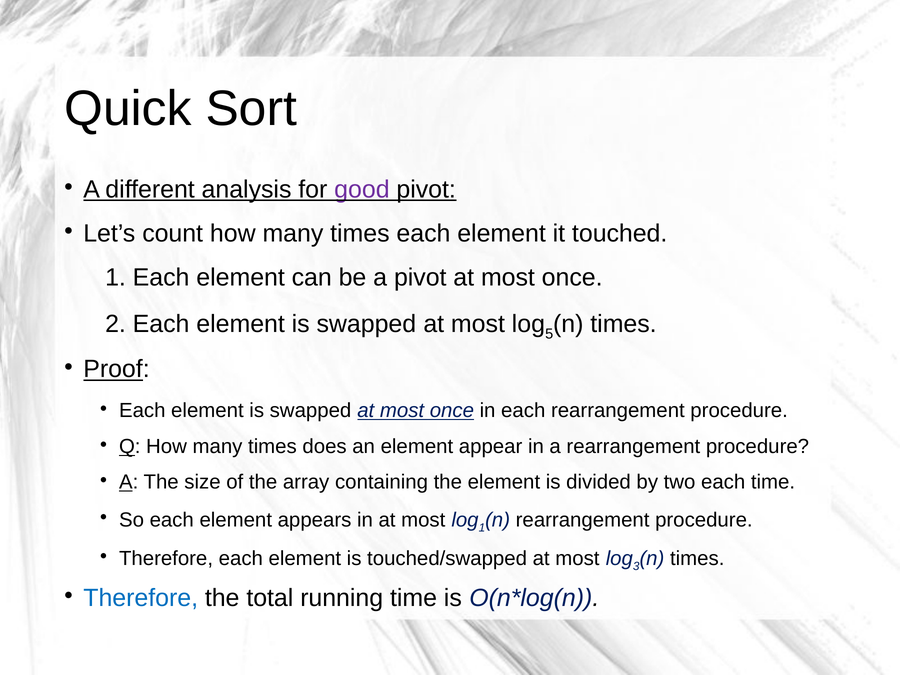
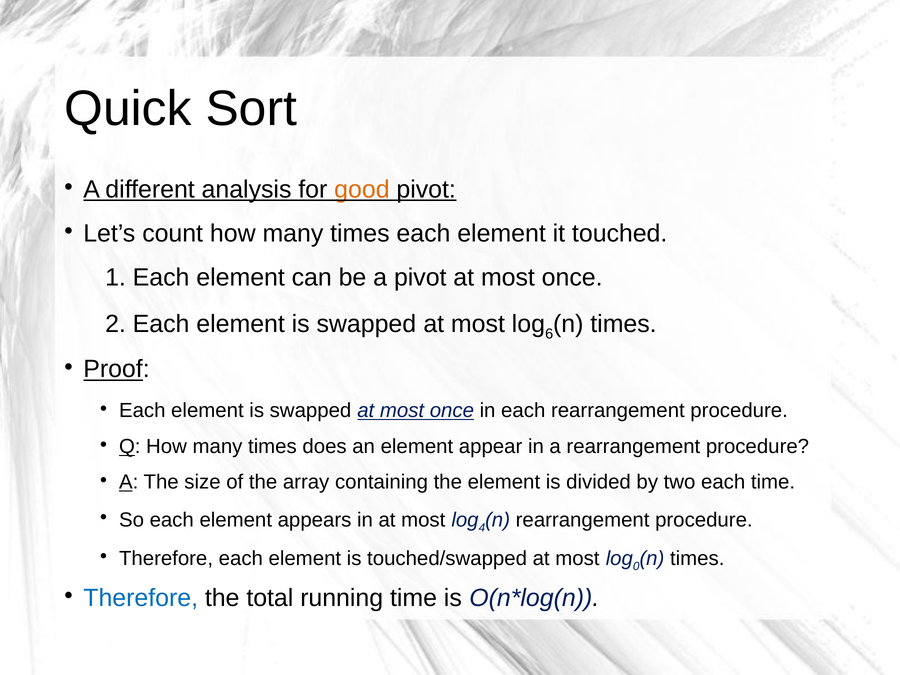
good colour: purple -> orange
5: 5 -> 6
1 at (482, 528): 1 -> 4
3: 3 -> 0
